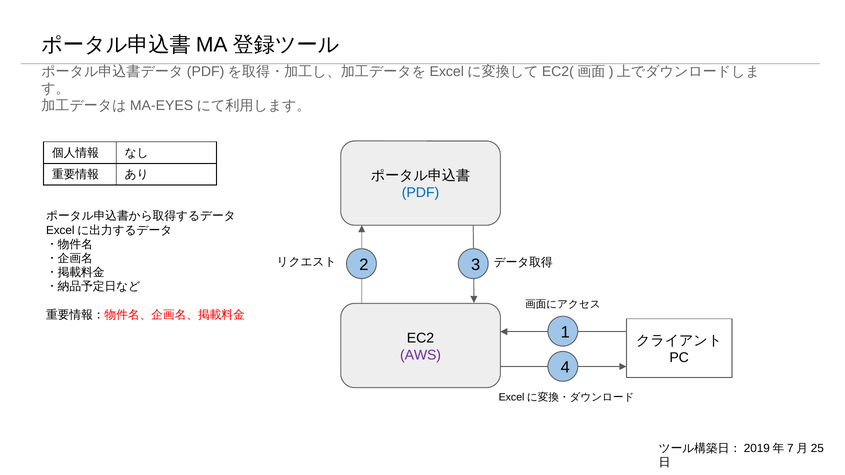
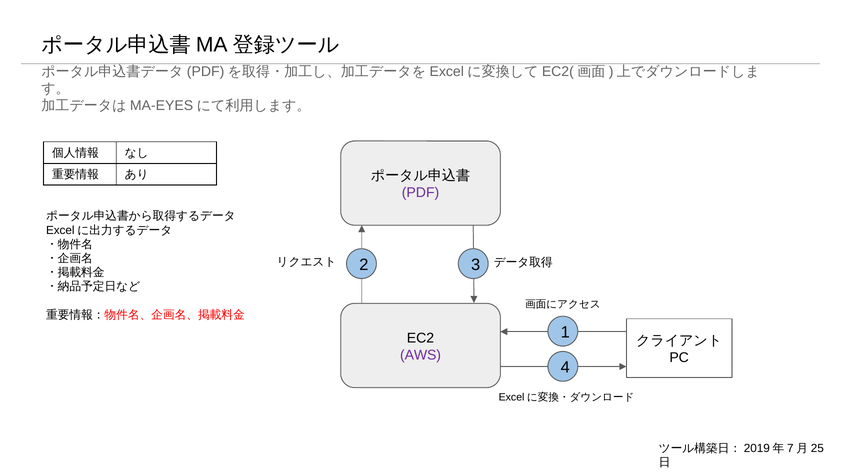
PDF colour: blue -> purple
